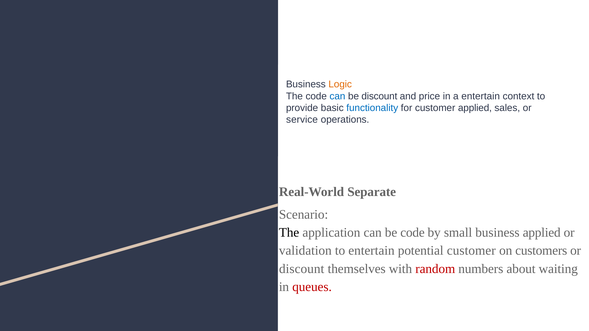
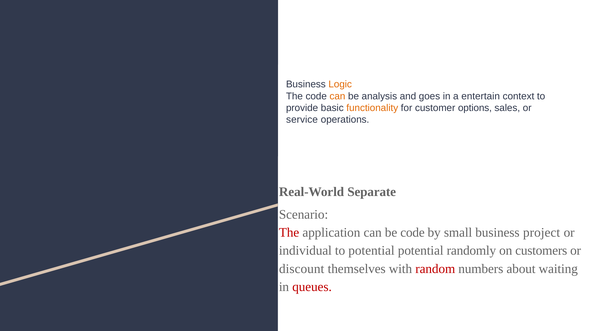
can at (337, 96) colour: blue -> orange
be discount: discount -> analysis
price: price -> goes
functionality colour: blue -> orange
customer applied: applied -> options
The at (289, 233) colour: black -> red
business applied: applied -> project
validation: validation -> individual
to entertain: entertain -> potential
potential customer: customer -> randomly
